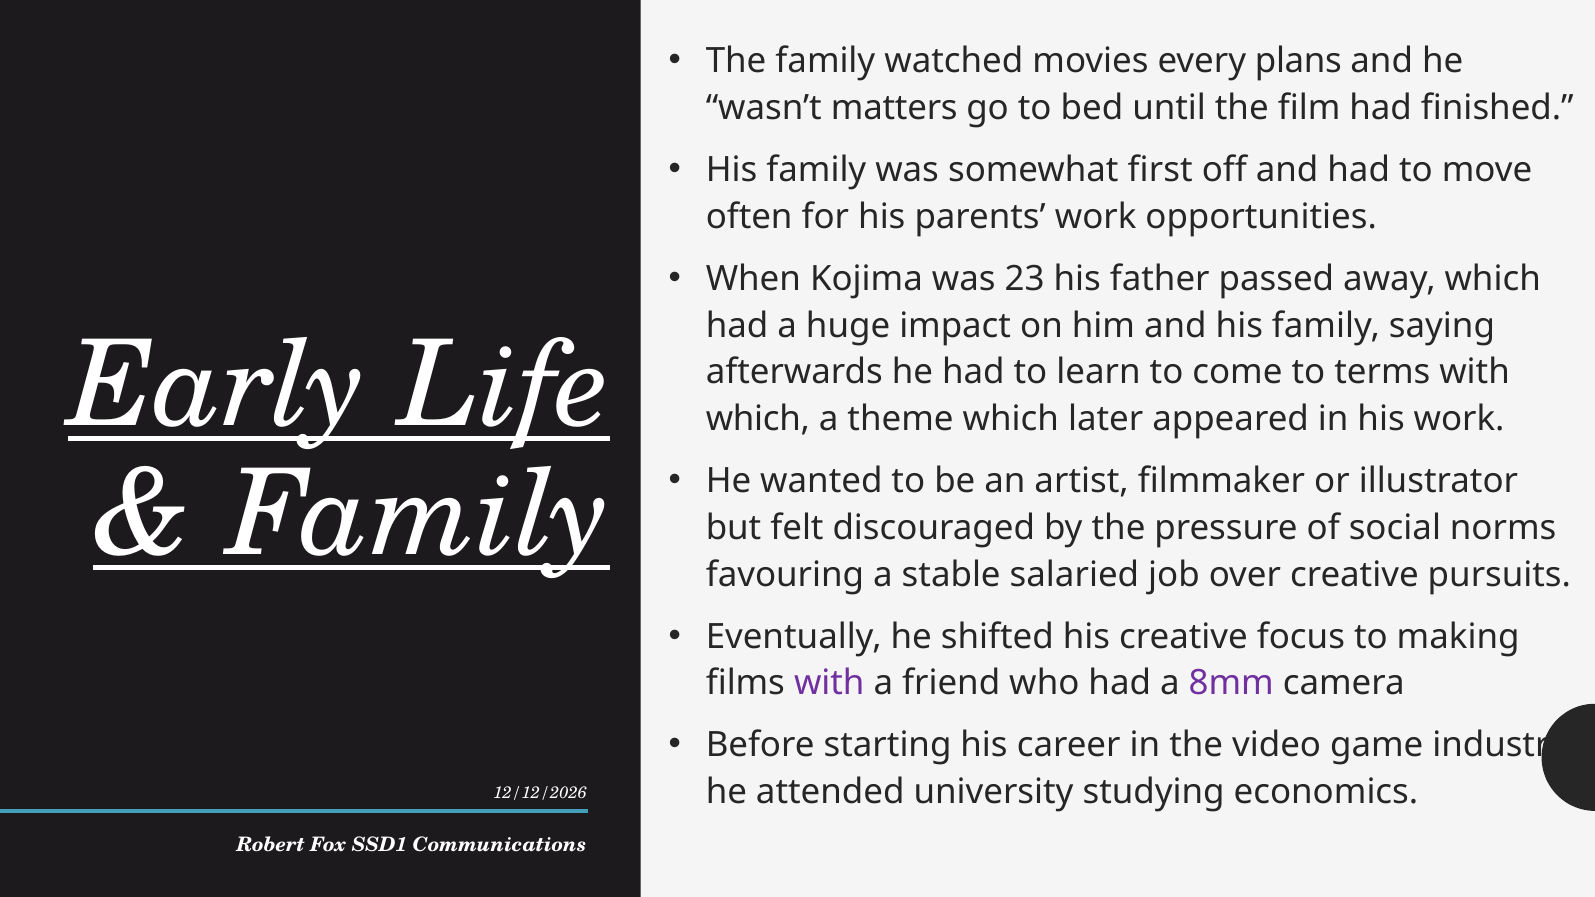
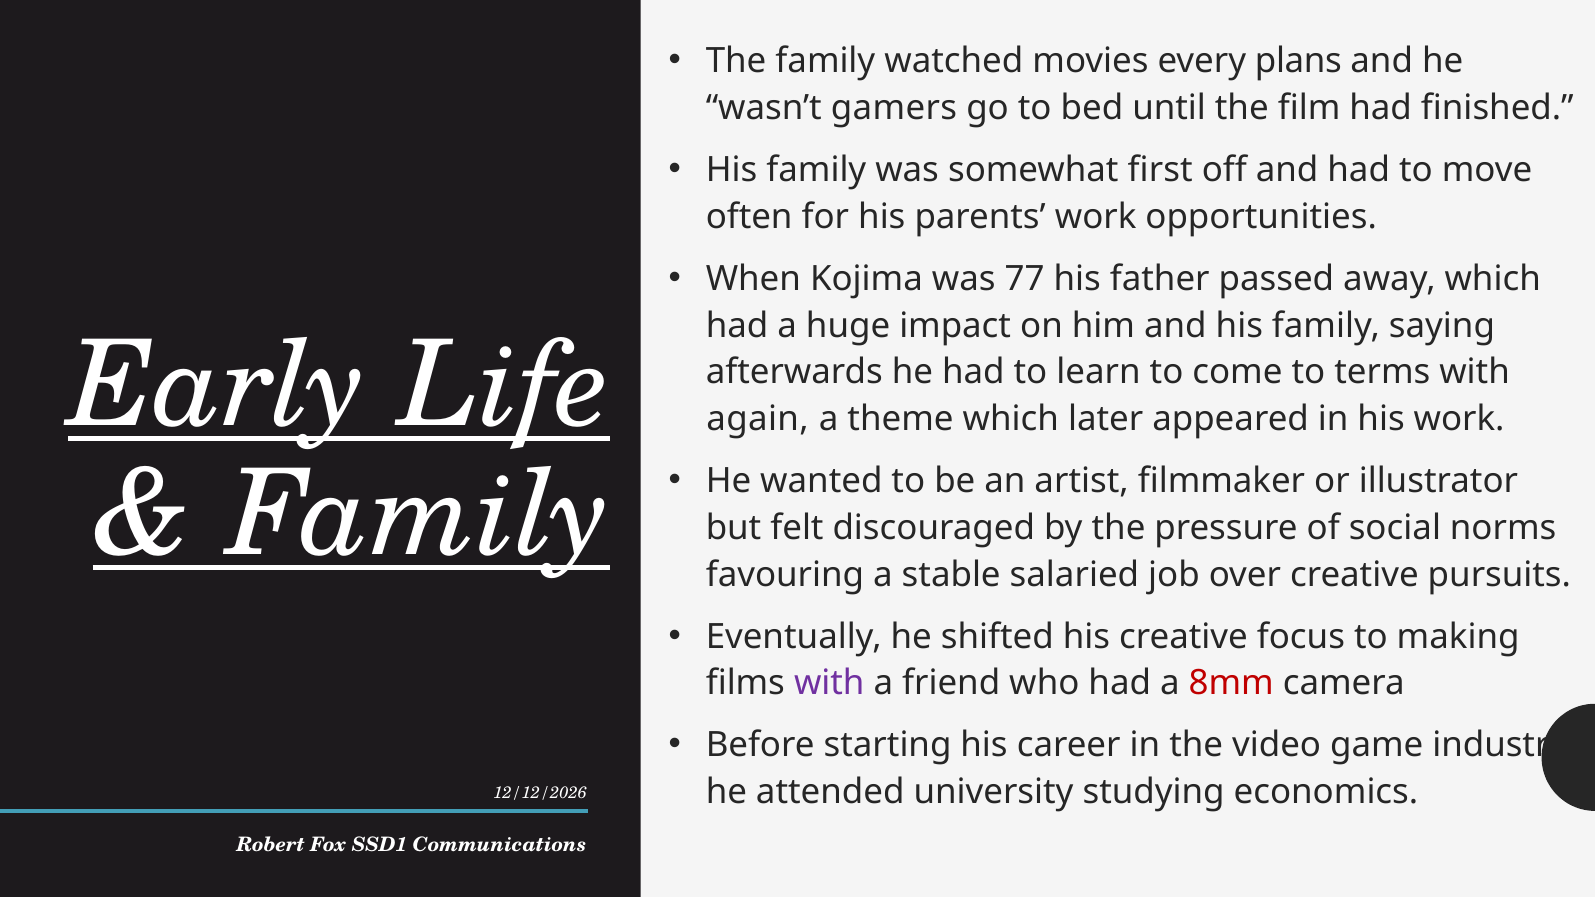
matters: matters -> gamers
23: 23 -> 77
which at (758, 419): which -> again
8mm colour: purple -> red
